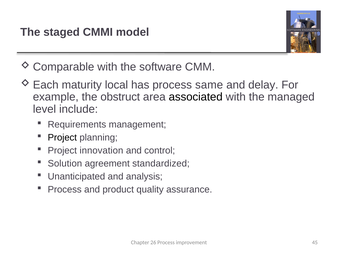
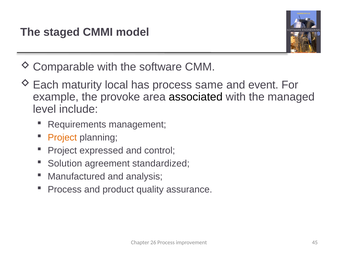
delay: delay -> event
obstruct: obstruct -> provoke
Project at (62, 137) colour: black -> orange
innovation: innovation -> expressed
Unanticipated: Unanticipated -> Manufactured
